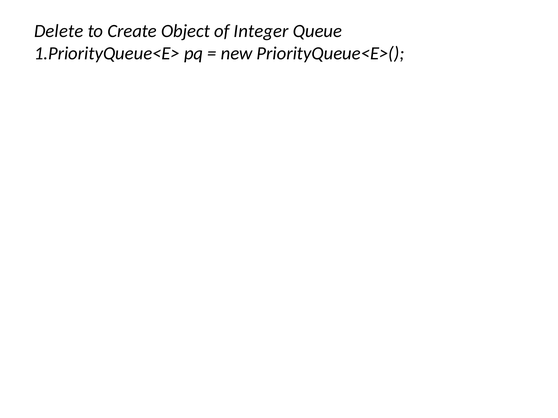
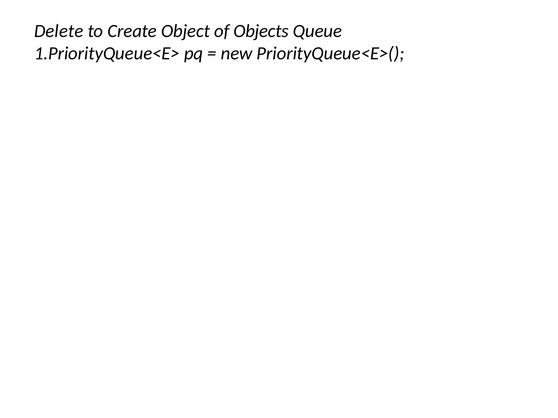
Integer: Integer -> Objects
